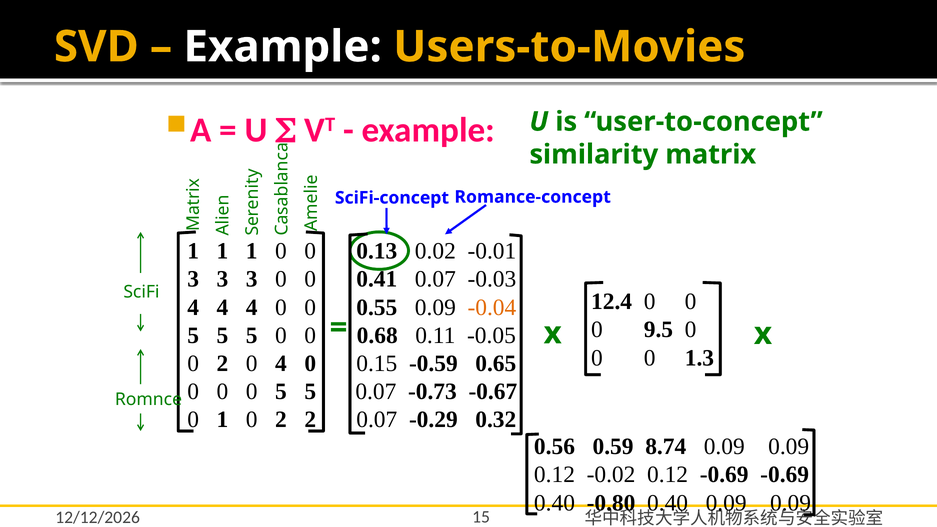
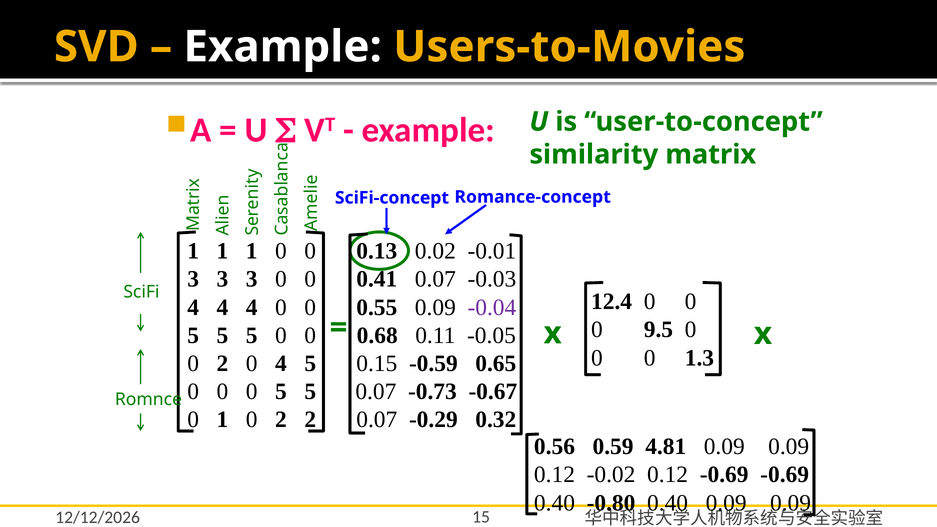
-0.04 colour: orange -> purple
0 4 0: 0 -> 5
8.74: 8.74 -> 4.81
